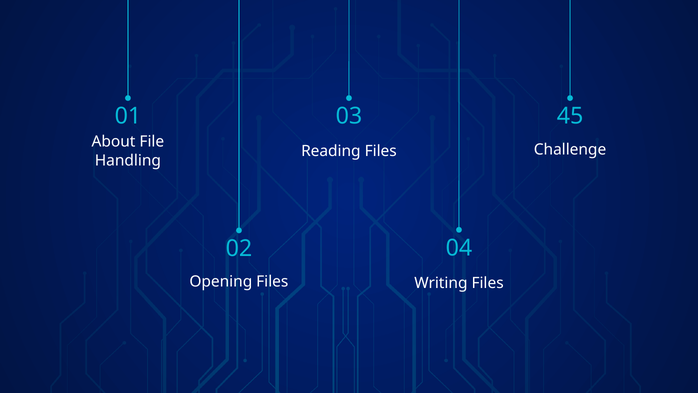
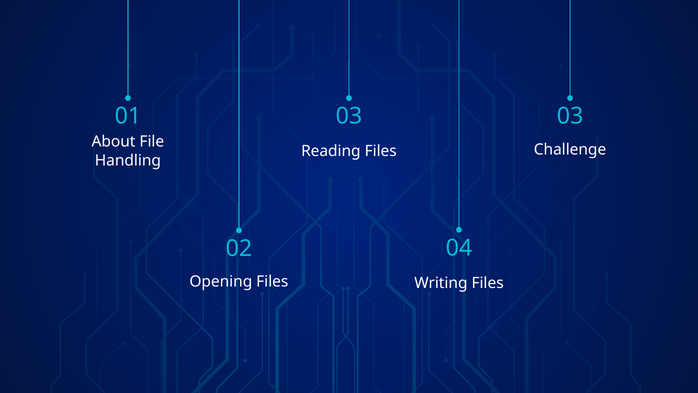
03 45: 45 -> 03
